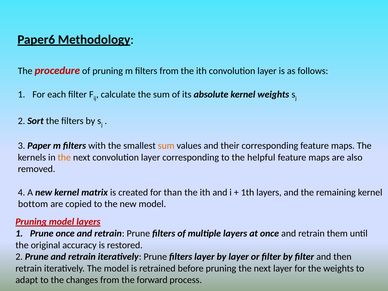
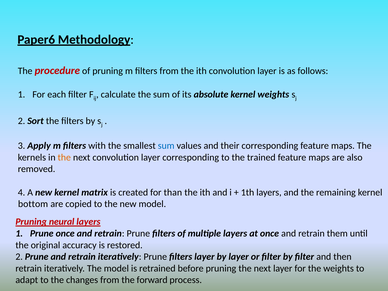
Paper: Paper -> Apply
sum at (166, 146) colour: orange -> blue
helpful: helpful -> trained
Pruning model: model -> neural
